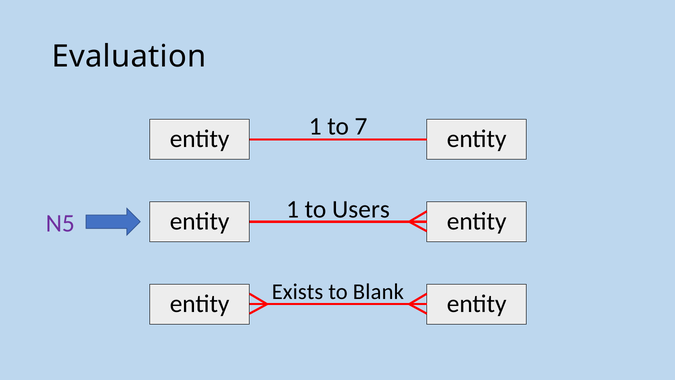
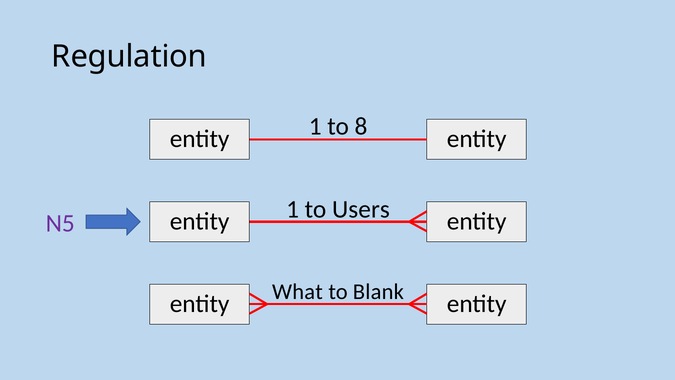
Evaluation: Evaluation -> Regulation
7: 7 -> 8
Exists: Exists -> What
